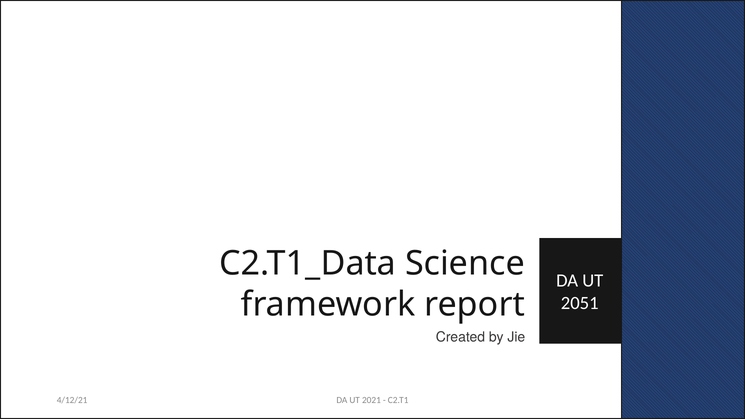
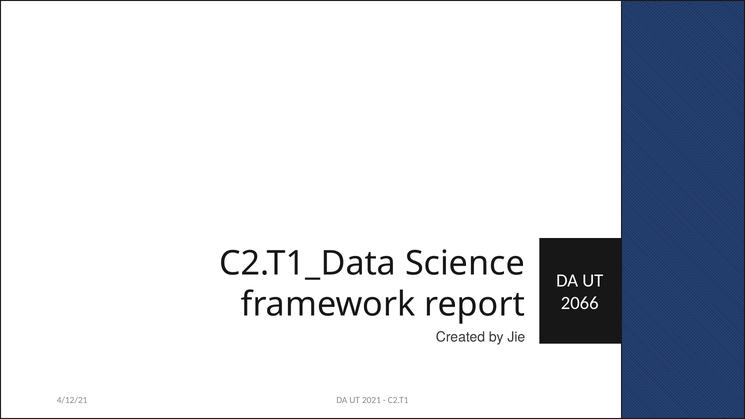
2051: 2051 -> 2066
